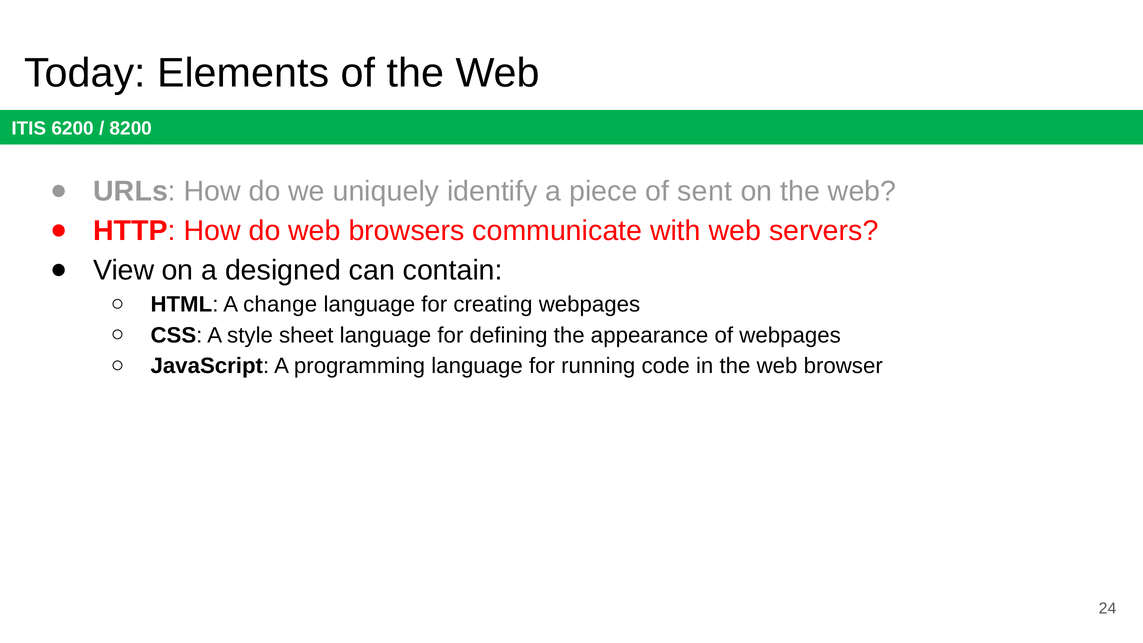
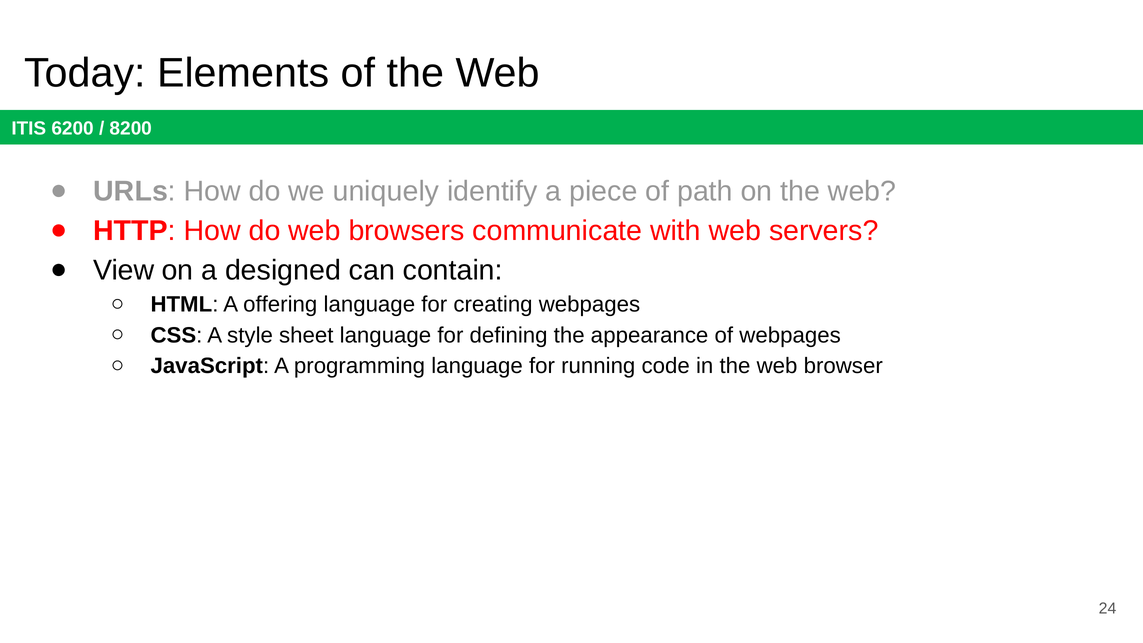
sent: sent -> path
change: change -> offering
